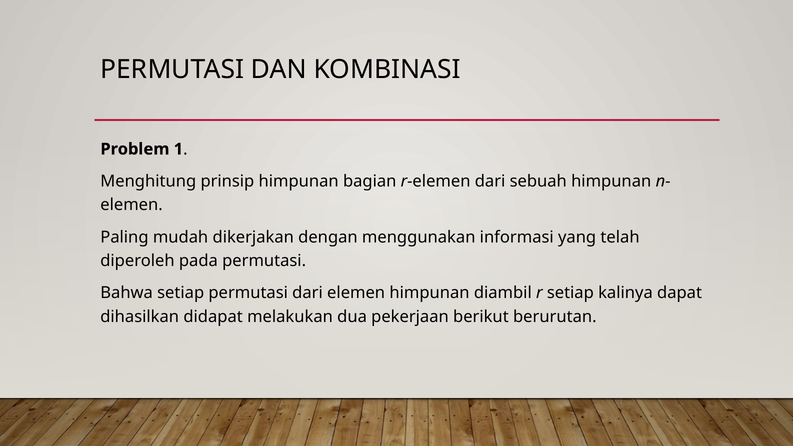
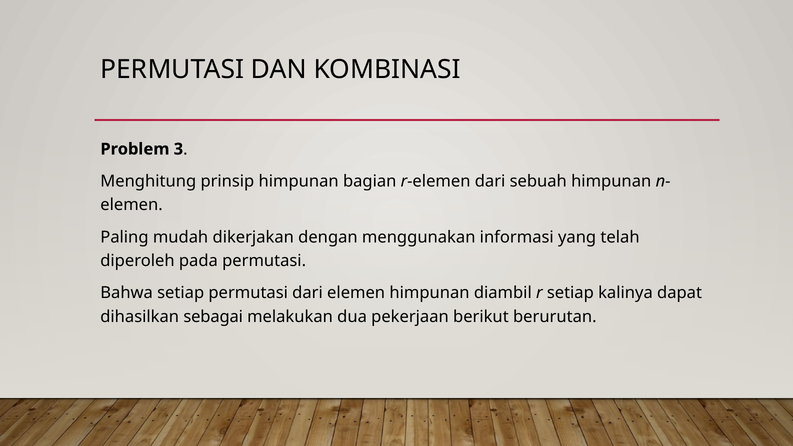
1: 1 -> 3
didapat: didapat -> sebagai
